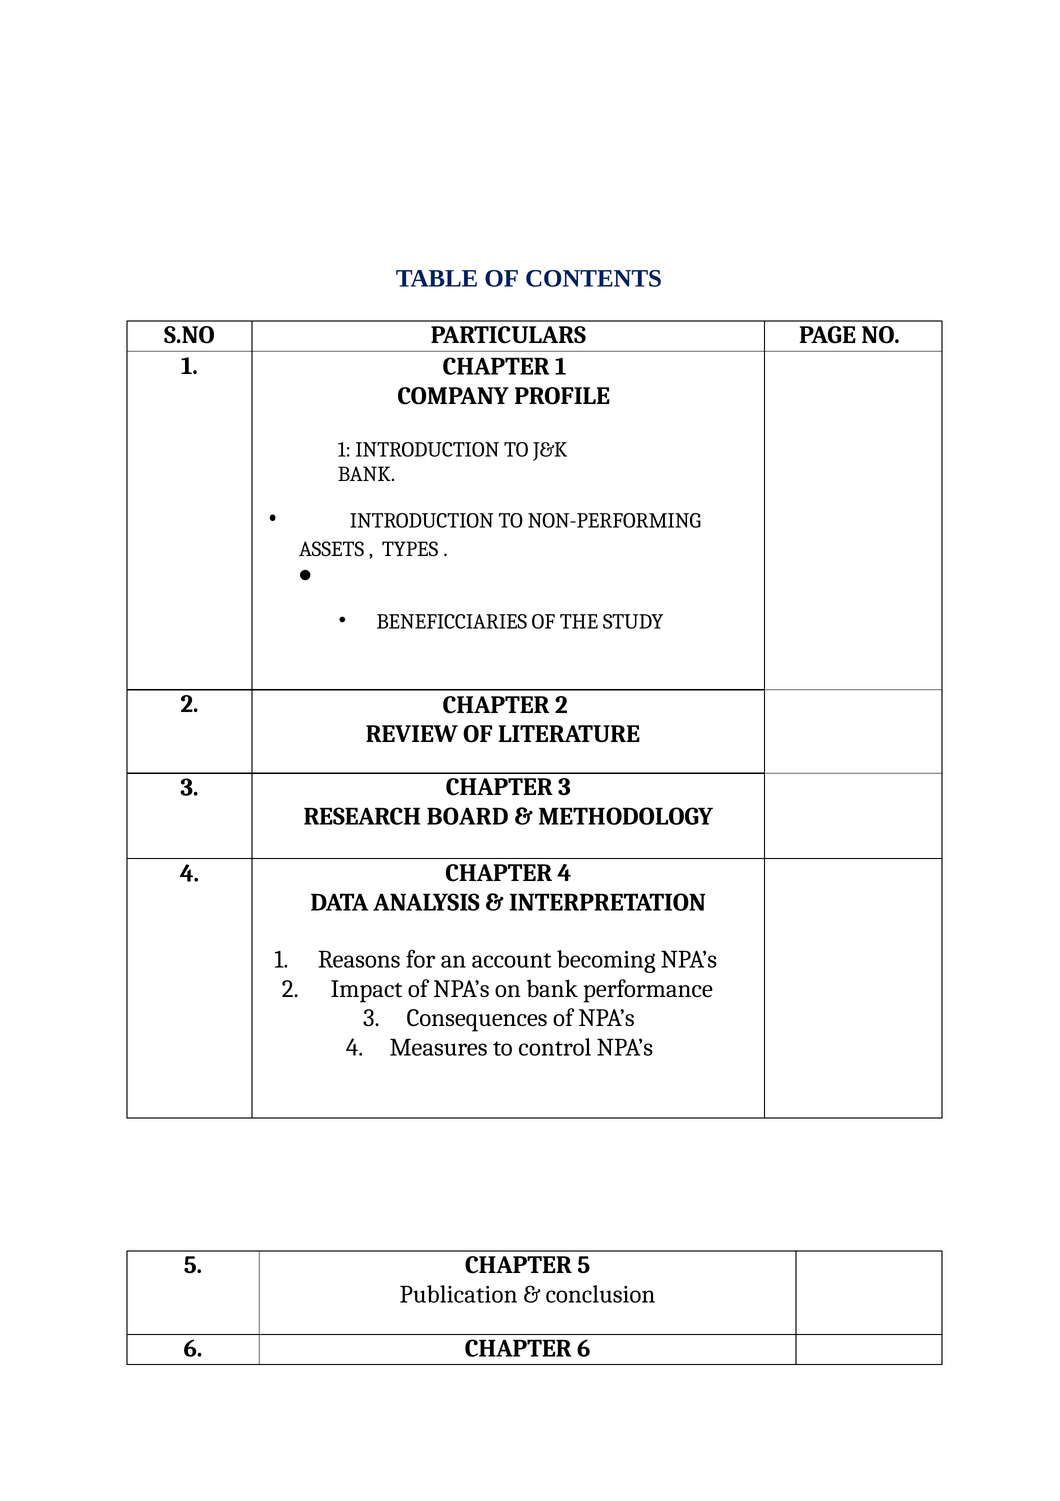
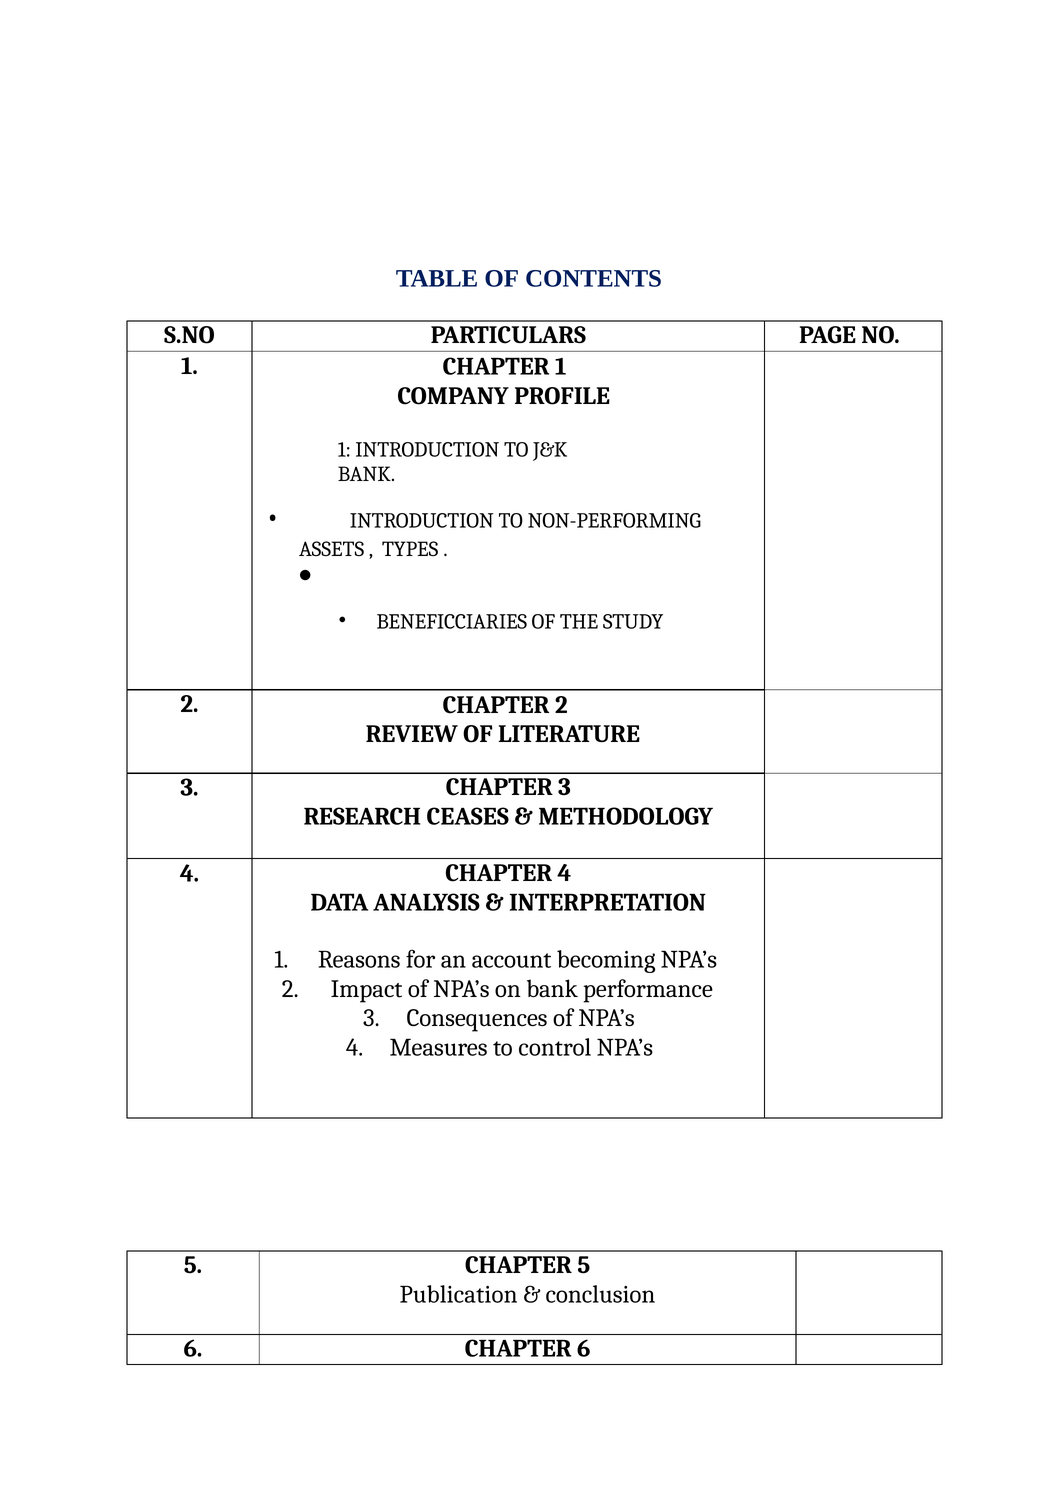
BOARD: BOARD -> CEASES
